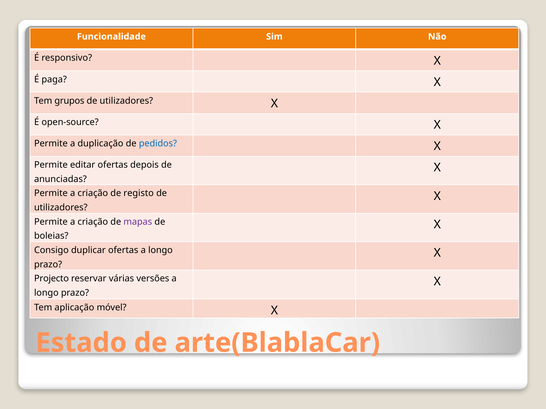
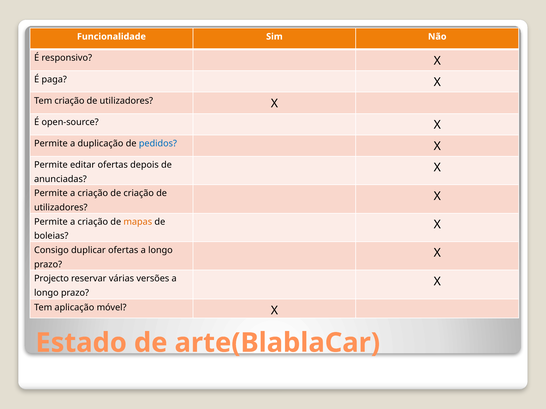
Tem grupos: grupos -> criação
de registo: registo -> criação
mapas colour: purple -> orange
